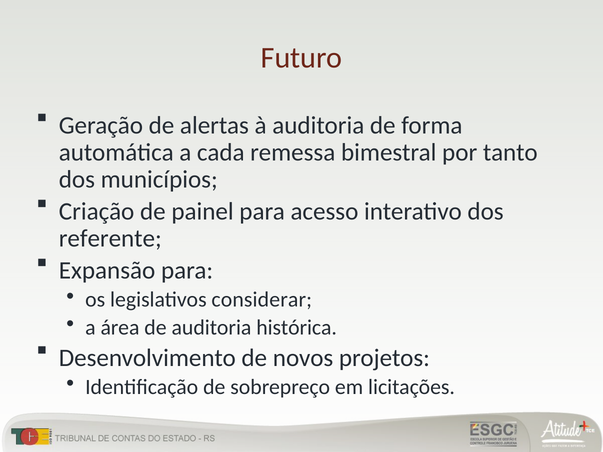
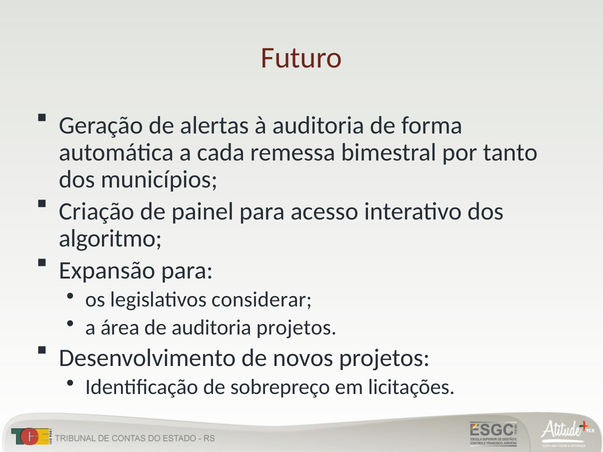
referente: referente -> algoritmo
auditoria histórica: histórica -> projetos
